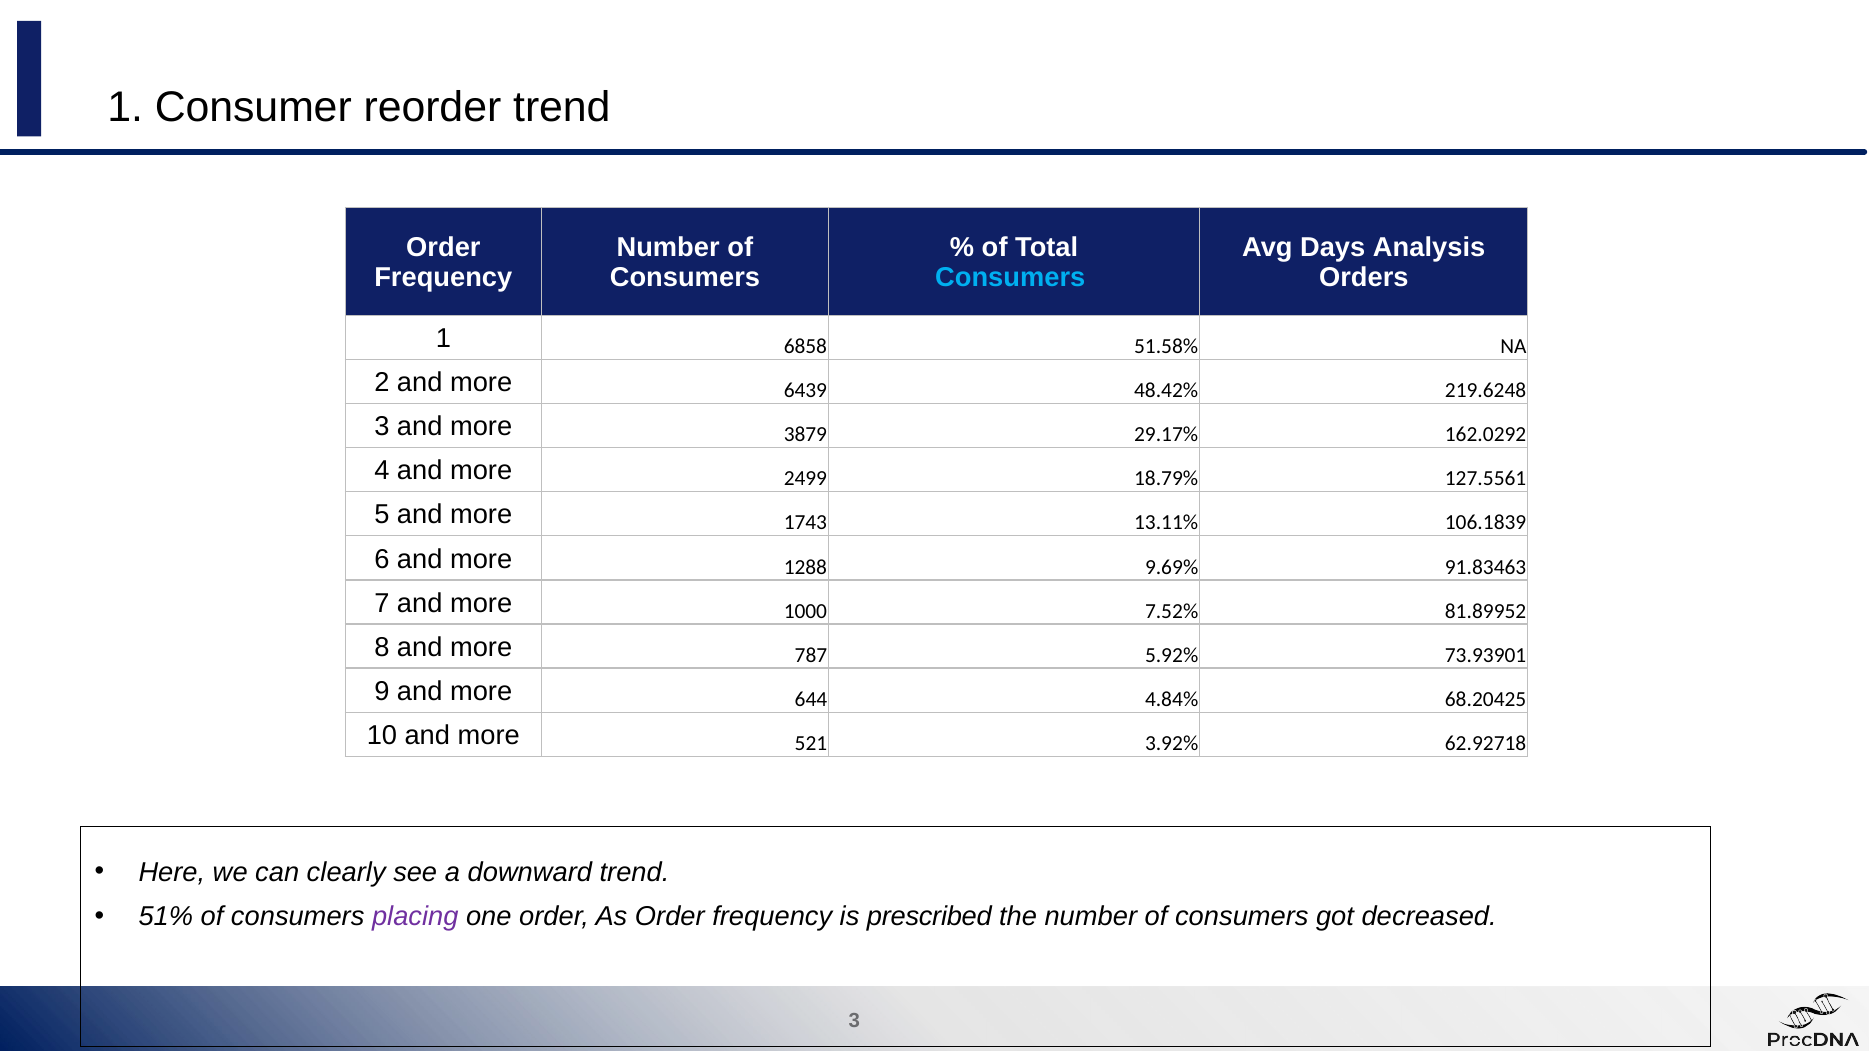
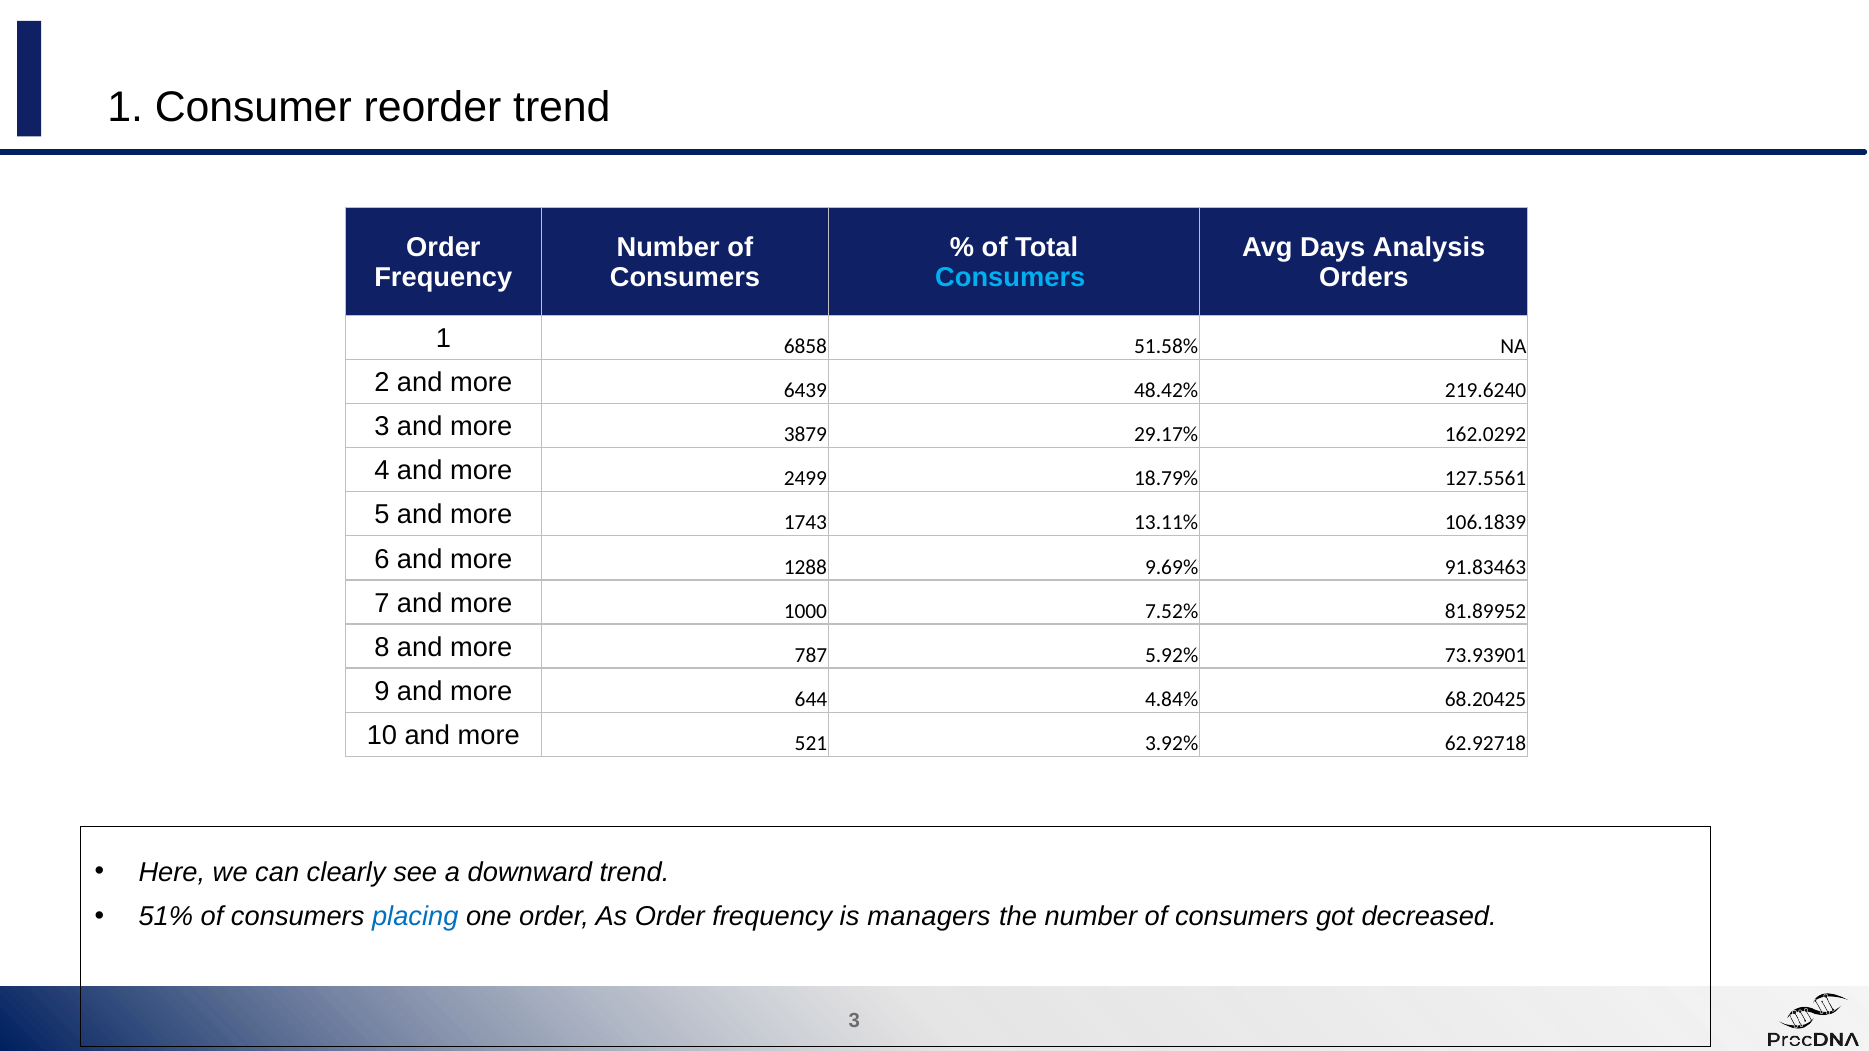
219.6248: 219.6248 -> 219.6240
placing colour: purple -> blue
prescribed: prescribed -> managers
